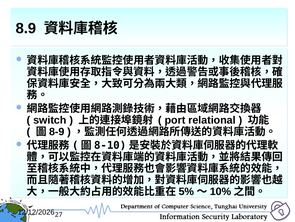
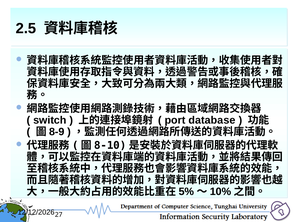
8.9: 8.9 -> 2.5
relational: relational -> database
